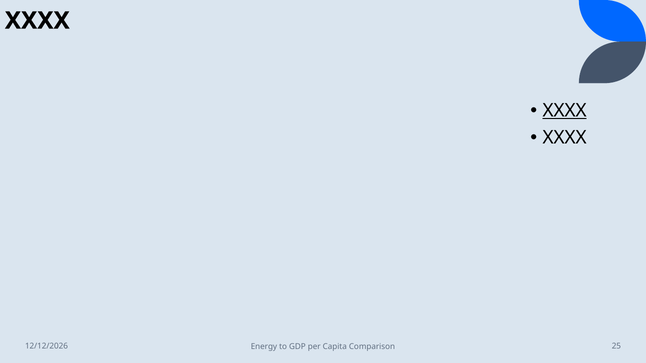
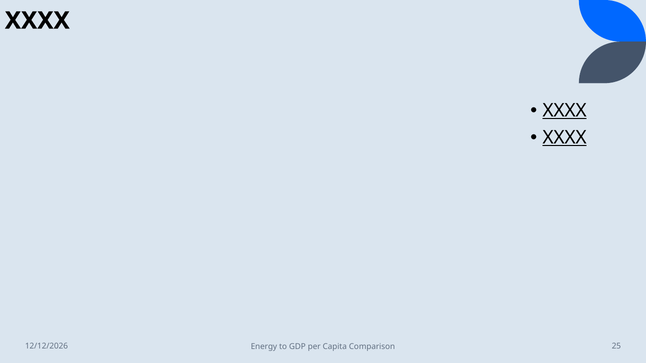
XXXX at (565, 138) underline: none -> present
